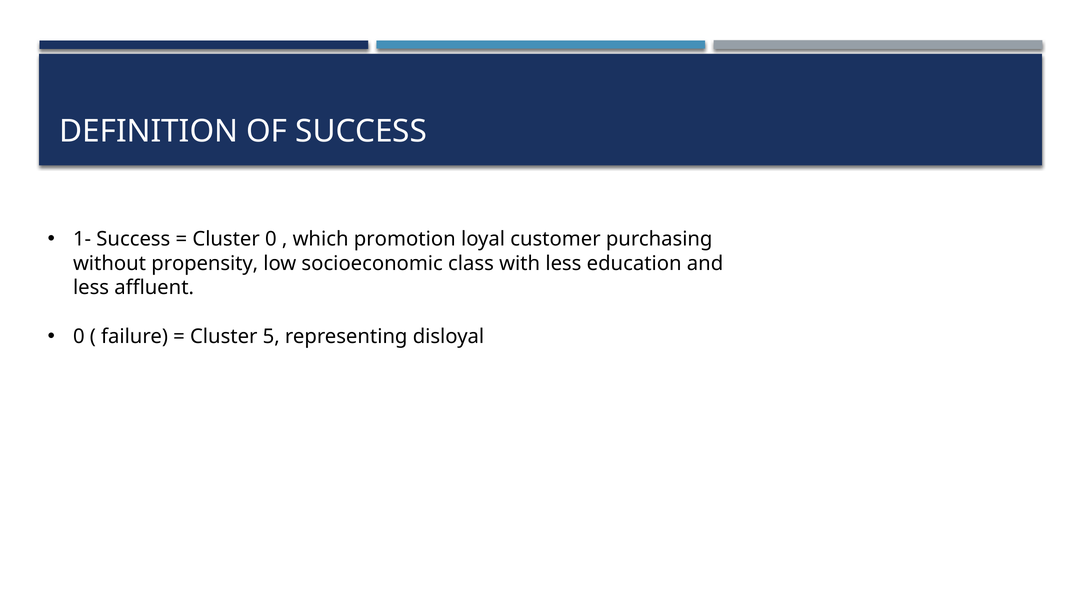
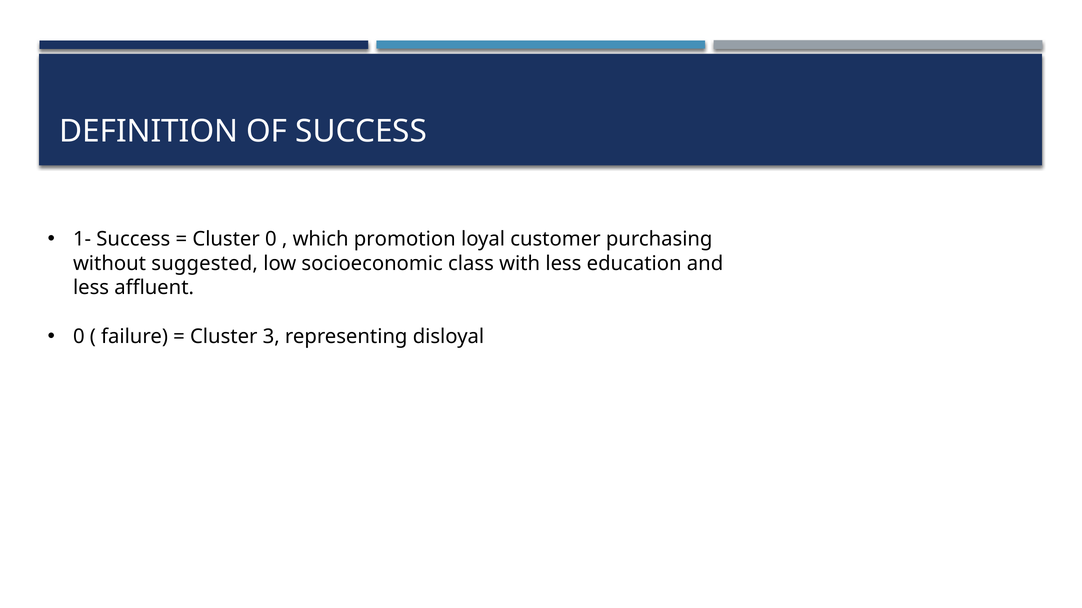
propensity: propensity -> suggested
5: 5 -> 3
